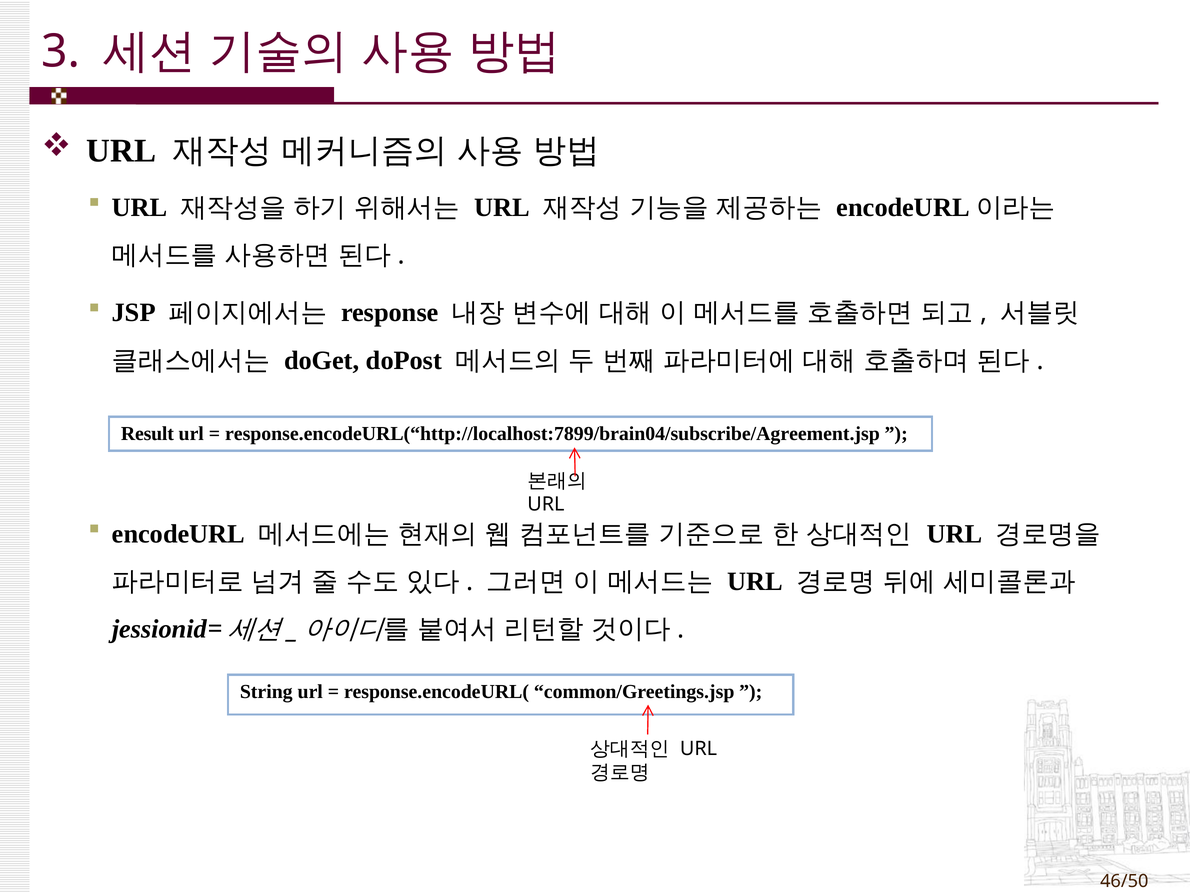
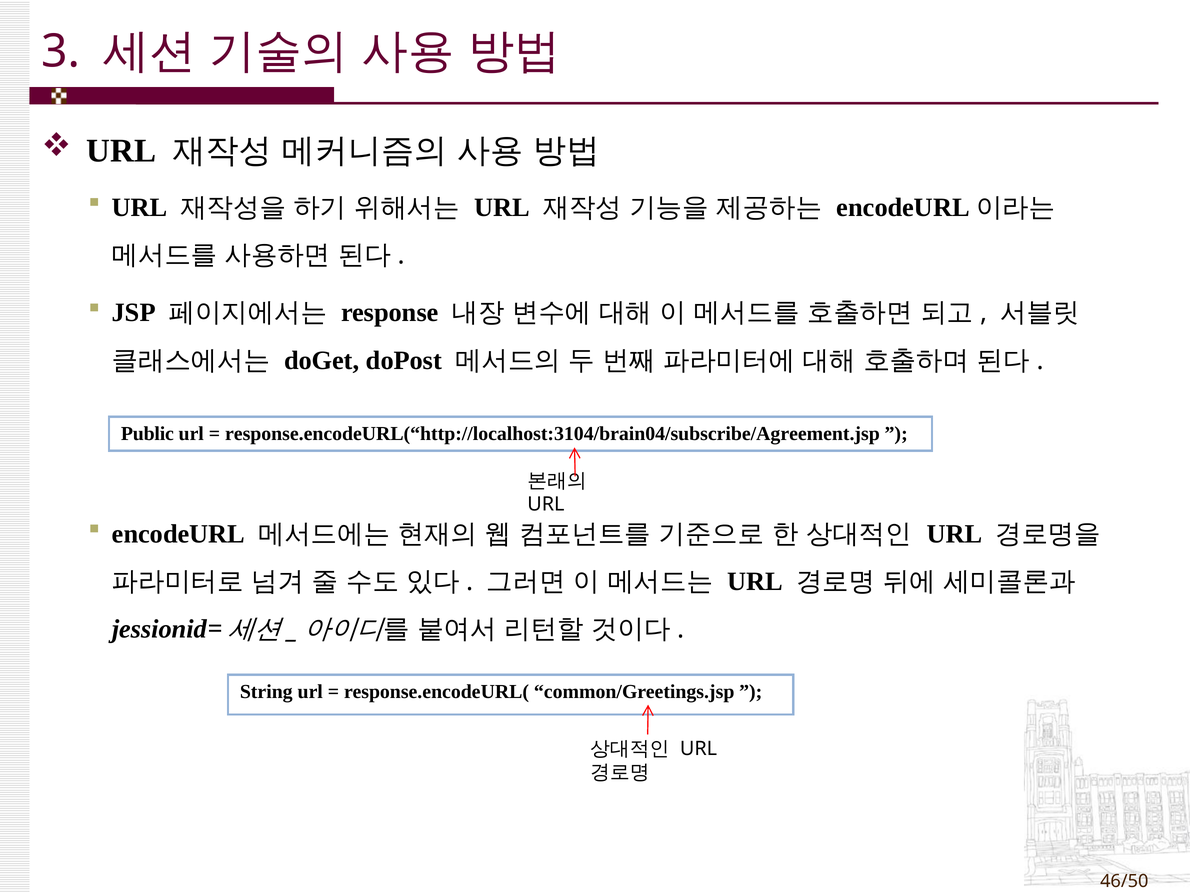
Result: Result -> Public
response.encodeURL(“http://localhost:7899/brain04/subscribe/Agreement.jsp: response.encodeURL(“http://localhost:7899/brain04/subscribe/Agreement.jsp -> response.encodeURL(“http://localhost:3104/brain04/subscribe/Agreement.jsp
